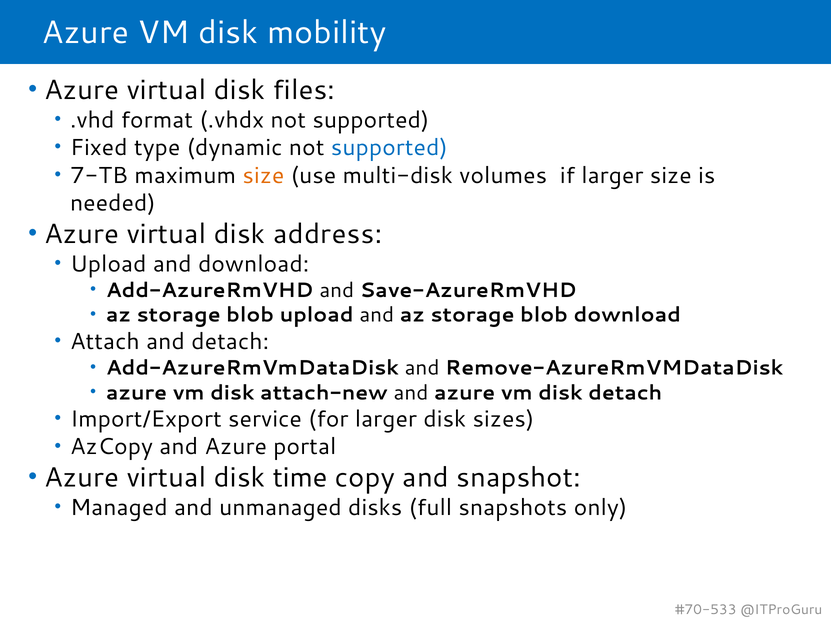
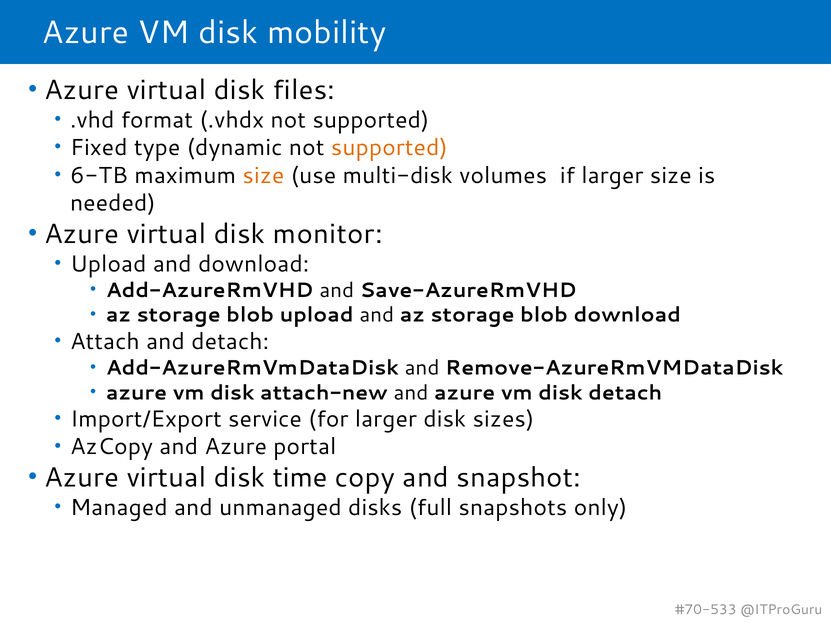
supported at (389, 148) colour: blue -> orange
7-TB: 7-TB -> 6-TB
address: address -> monitor
